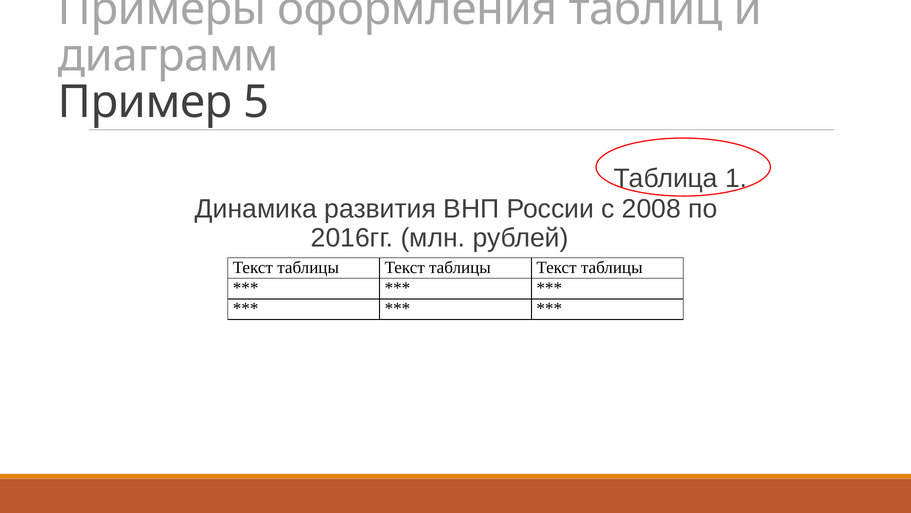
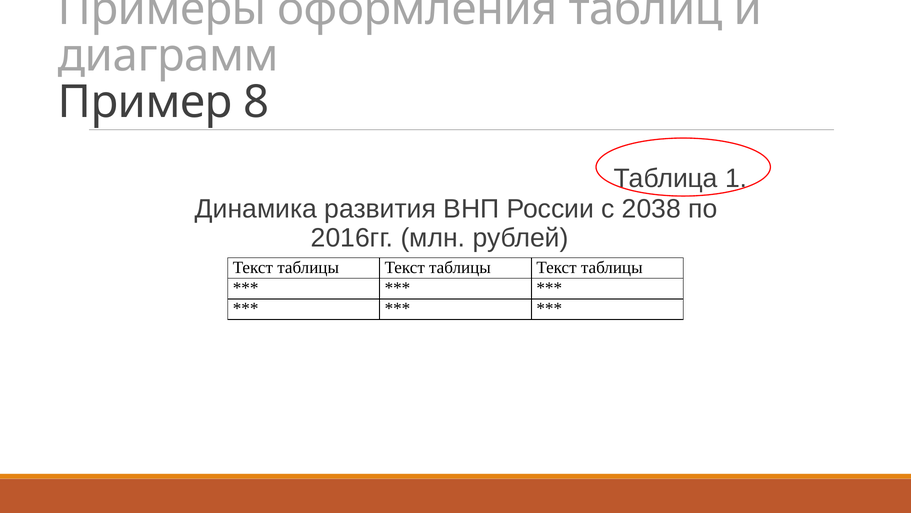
5: 5 -> 8
2008: 2008 -> 2038
